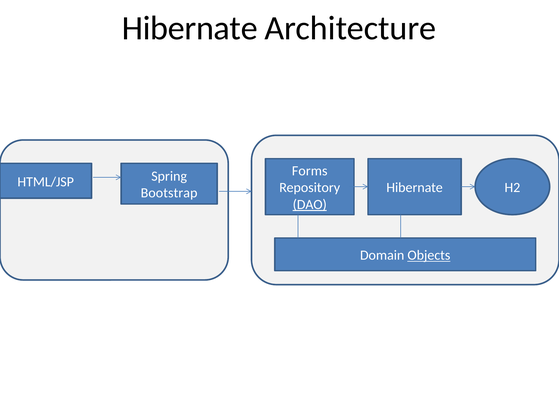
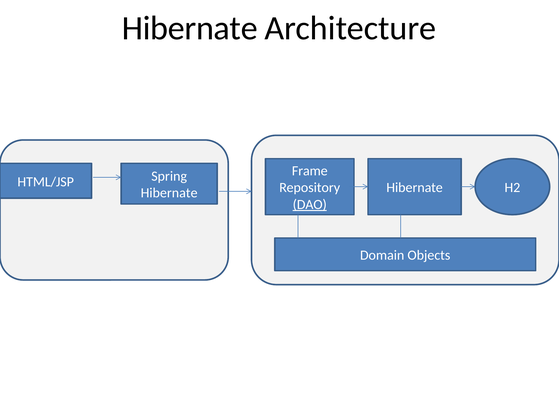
Forms: Forms -> Frame
Bootstrap at (169, 193): Bootstrap -> Hibernate
Objects underline: present -> none
